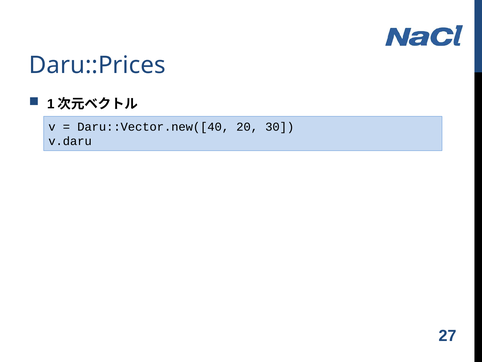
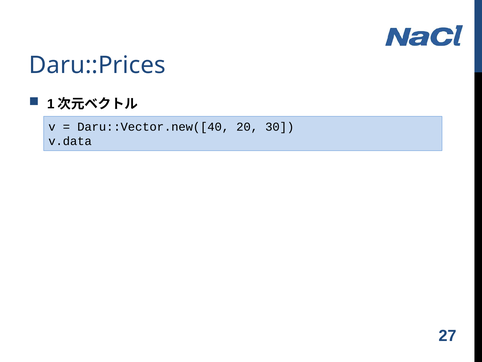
v.daru: v.daru -> v.data
